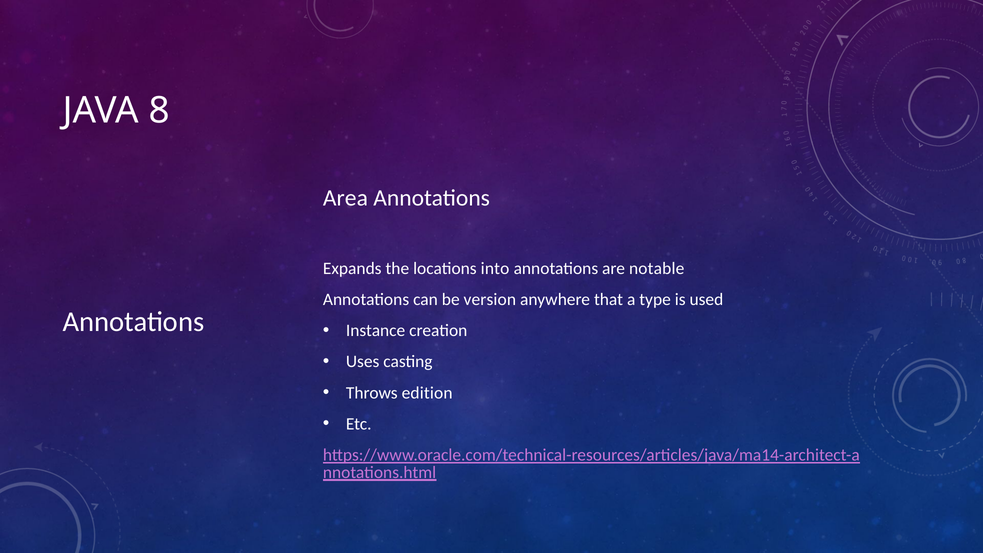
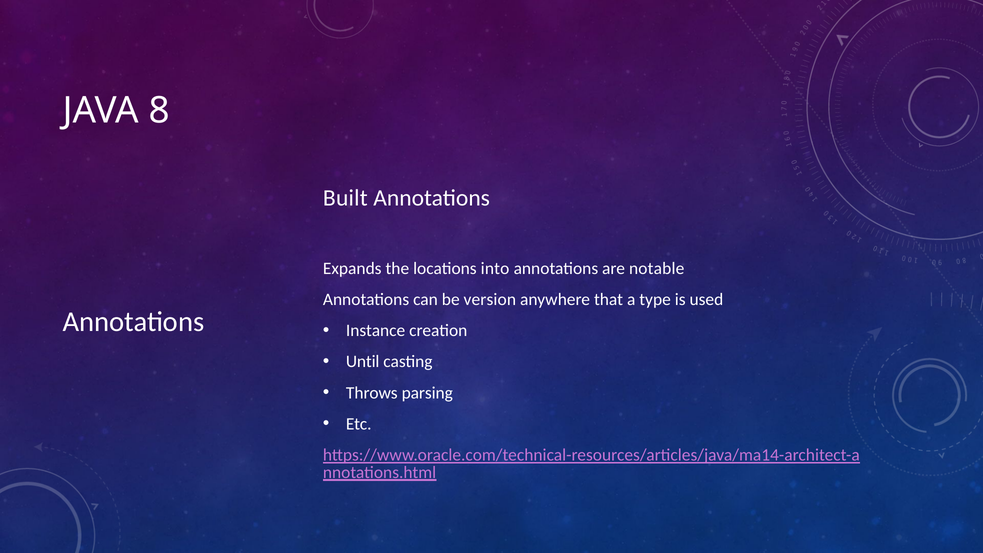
Area: Area -> Built
Uses: Uses -> Until
edition: edition -> parsing
